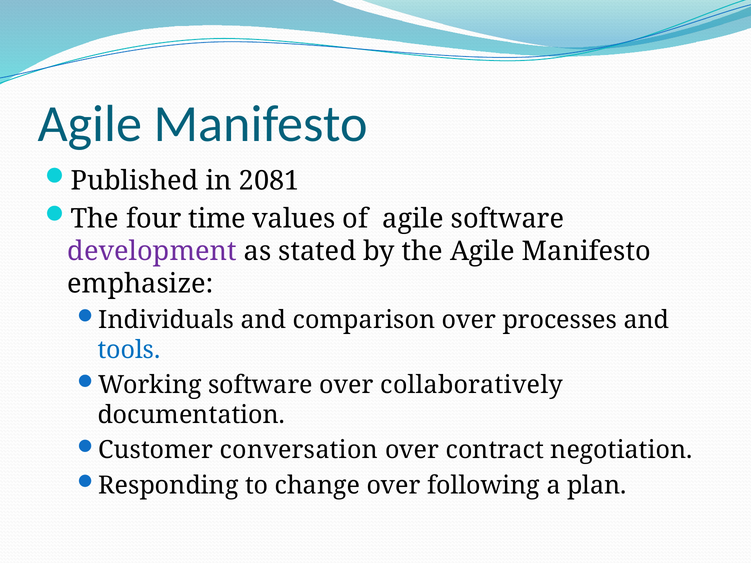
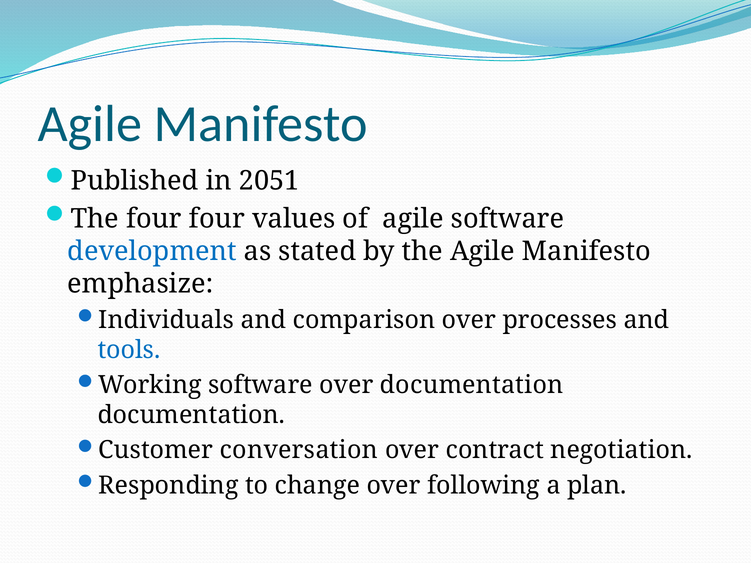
2081: 2081 -> 2051
four time: time -> four
development colour: purple -> blue
over collaboratively: collaboratively -> documentation
